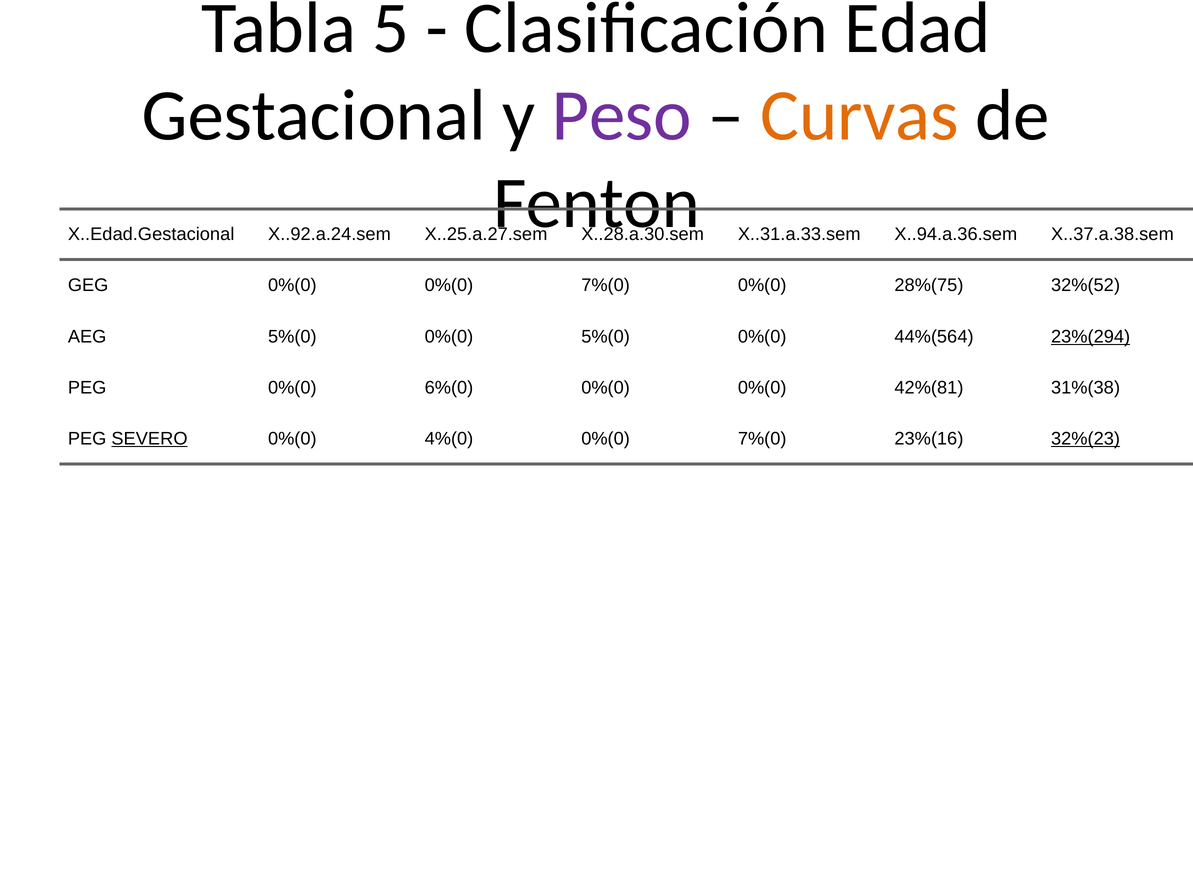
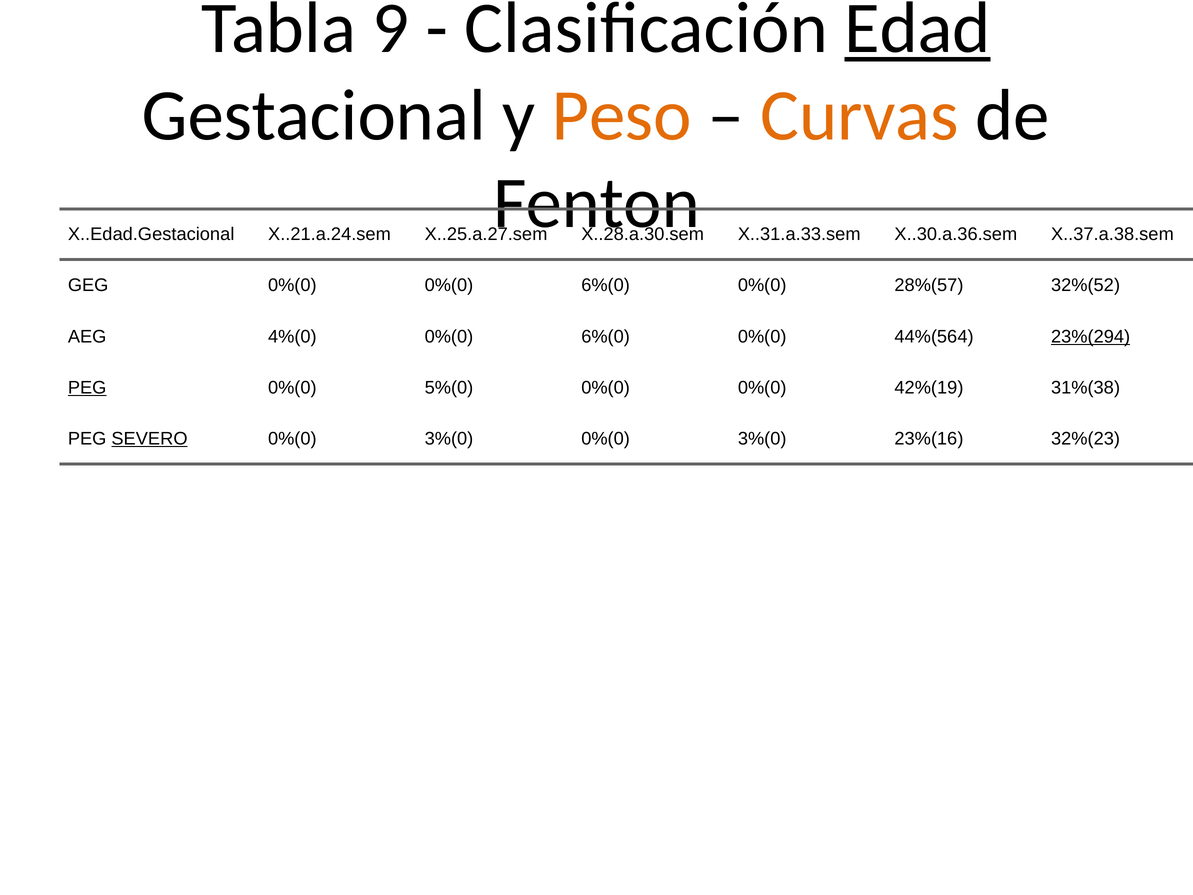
5: 5 -> 9
Edad underline: none -> present
Peso colour: purple -> orange
X..92.a.24.sem: X..92.a.24.sem -> X..21.a.24.sem
X..94.a.36.sem: X..94.a.36.sem -> X..30.a.36.sem
0%(0 0%(0 7%(0: 7%(0 -> 6%(0
28%(75: 28%(75 -> 28%(57
AEG 5%(0: 5%(0 -> 4%(0
5%(0 at (606, 336): 5%(0 -> 6%(0
PEG at (87, 388) underline: none -> present
6%(0: 6%(0 -> 5%(0
42%(81: 42%(81 -> 42%(19
4%(0 at (449, 439): 4%(0 -> 3%(0
7%(0 at (762, 439): 7%(0 -> 3%(0
32%(23 underline: present -> none
